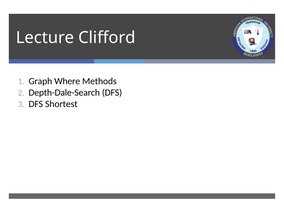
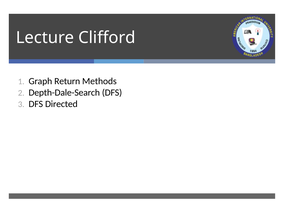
Where: Where -> Return
Shortest: Shortest -> Directed
